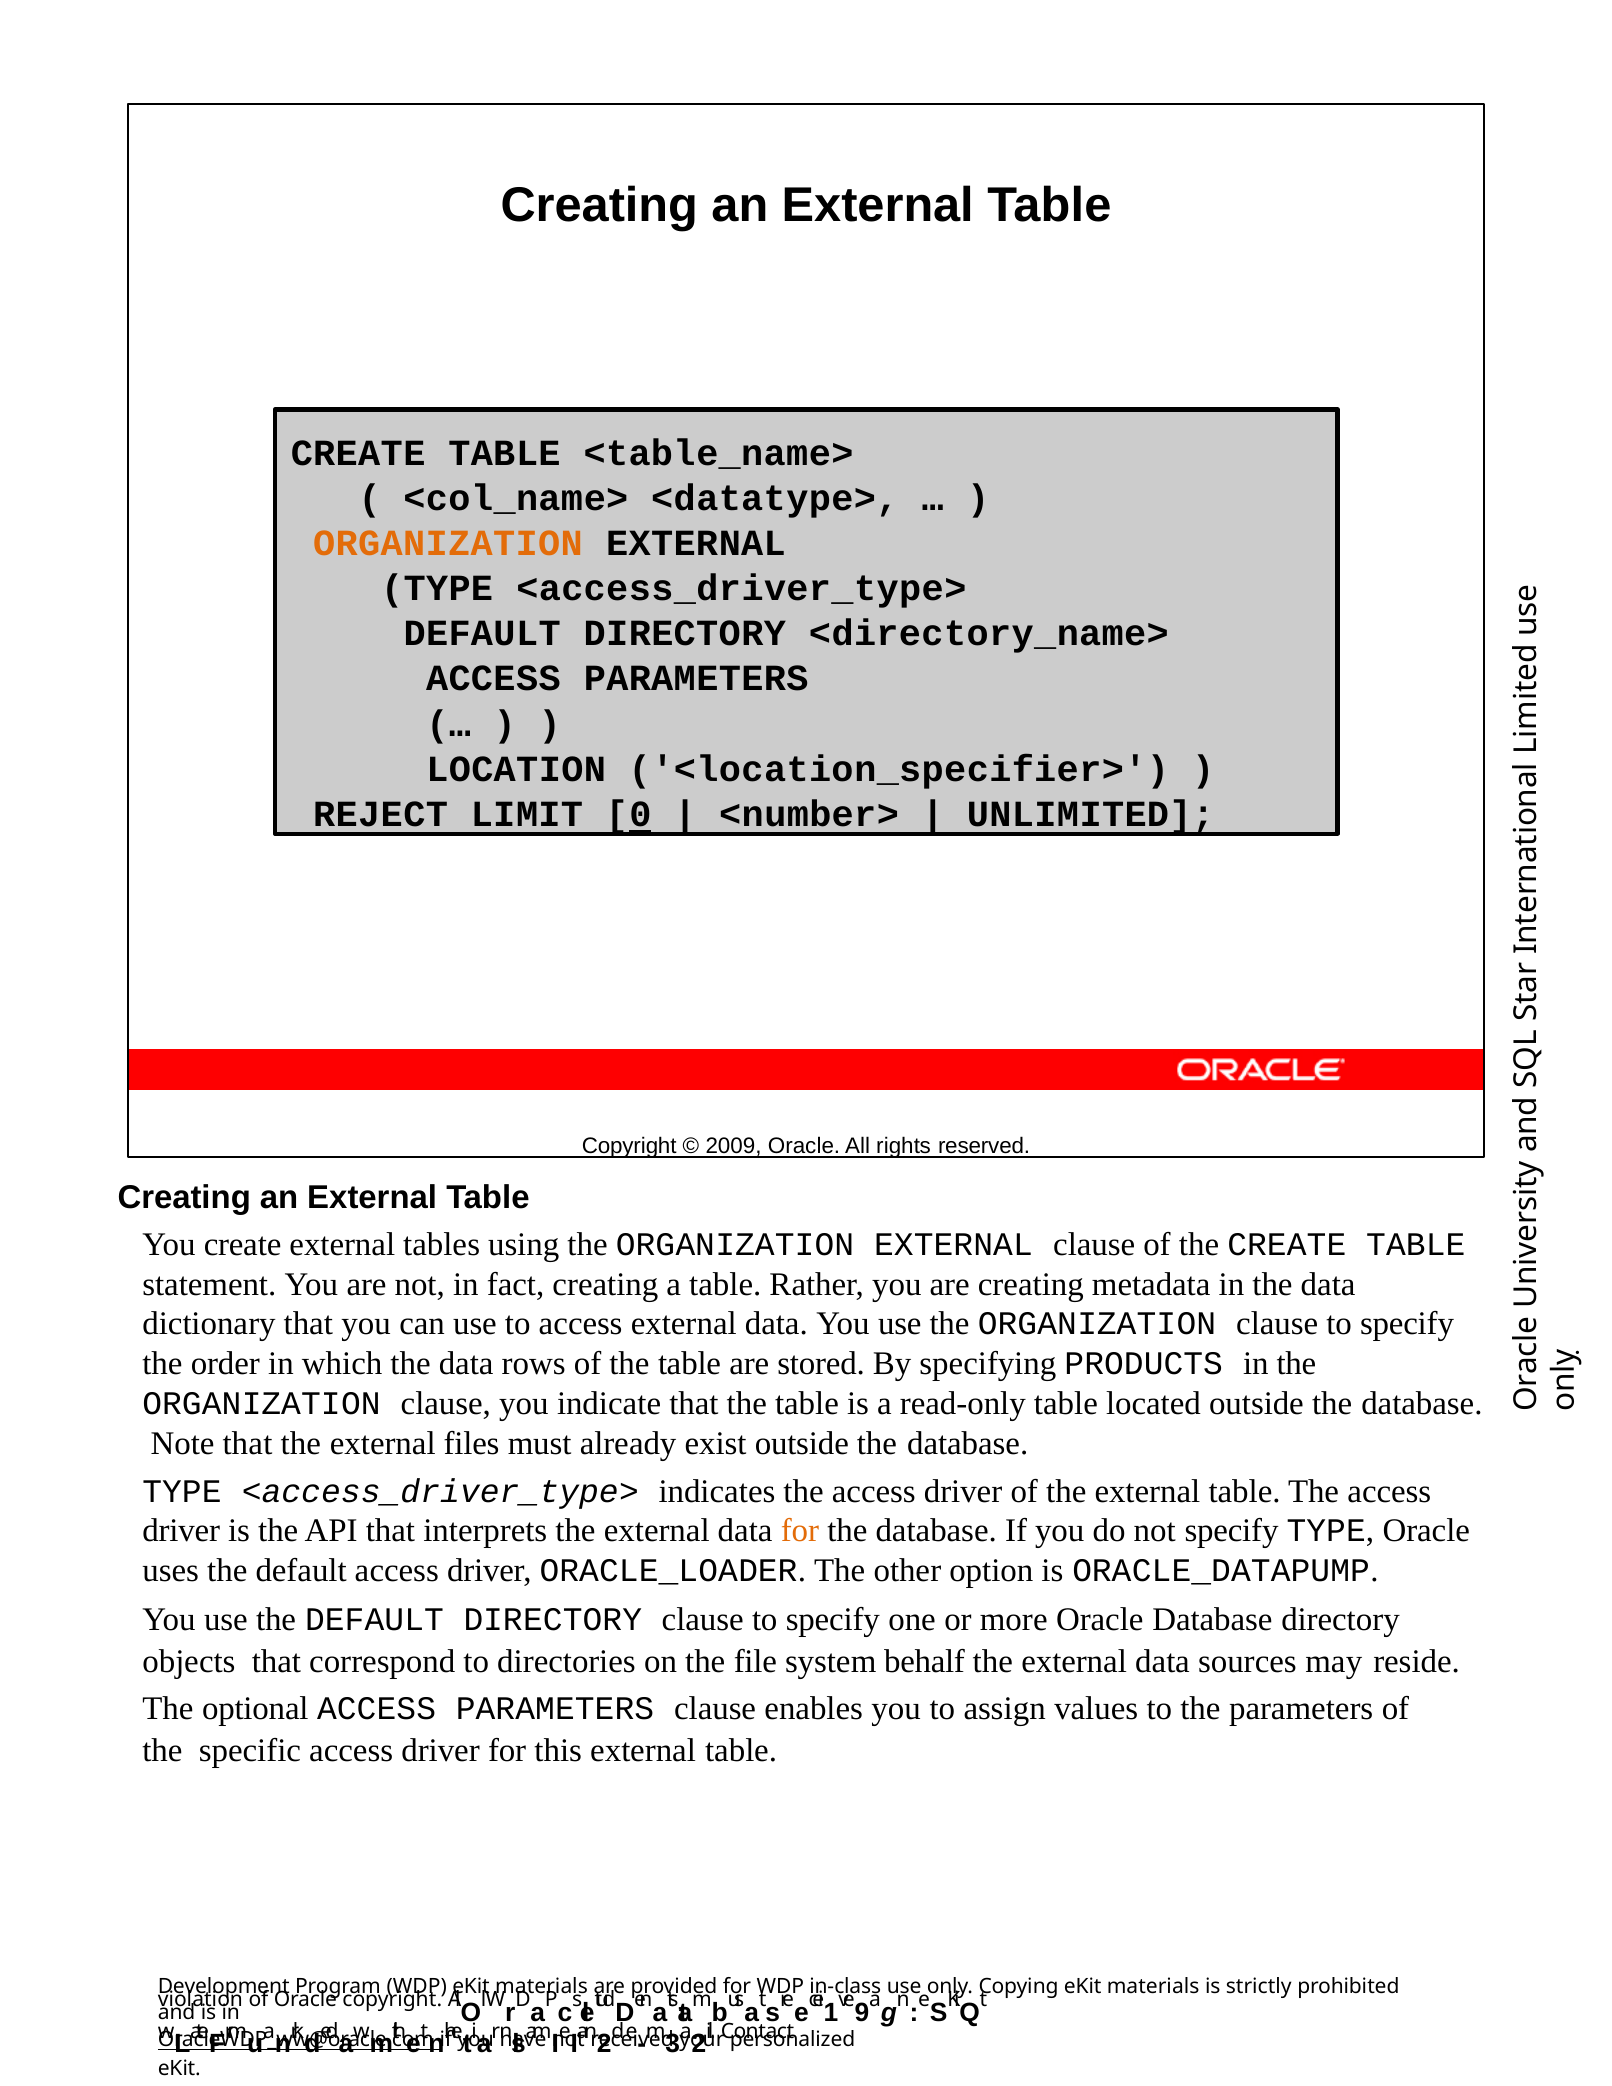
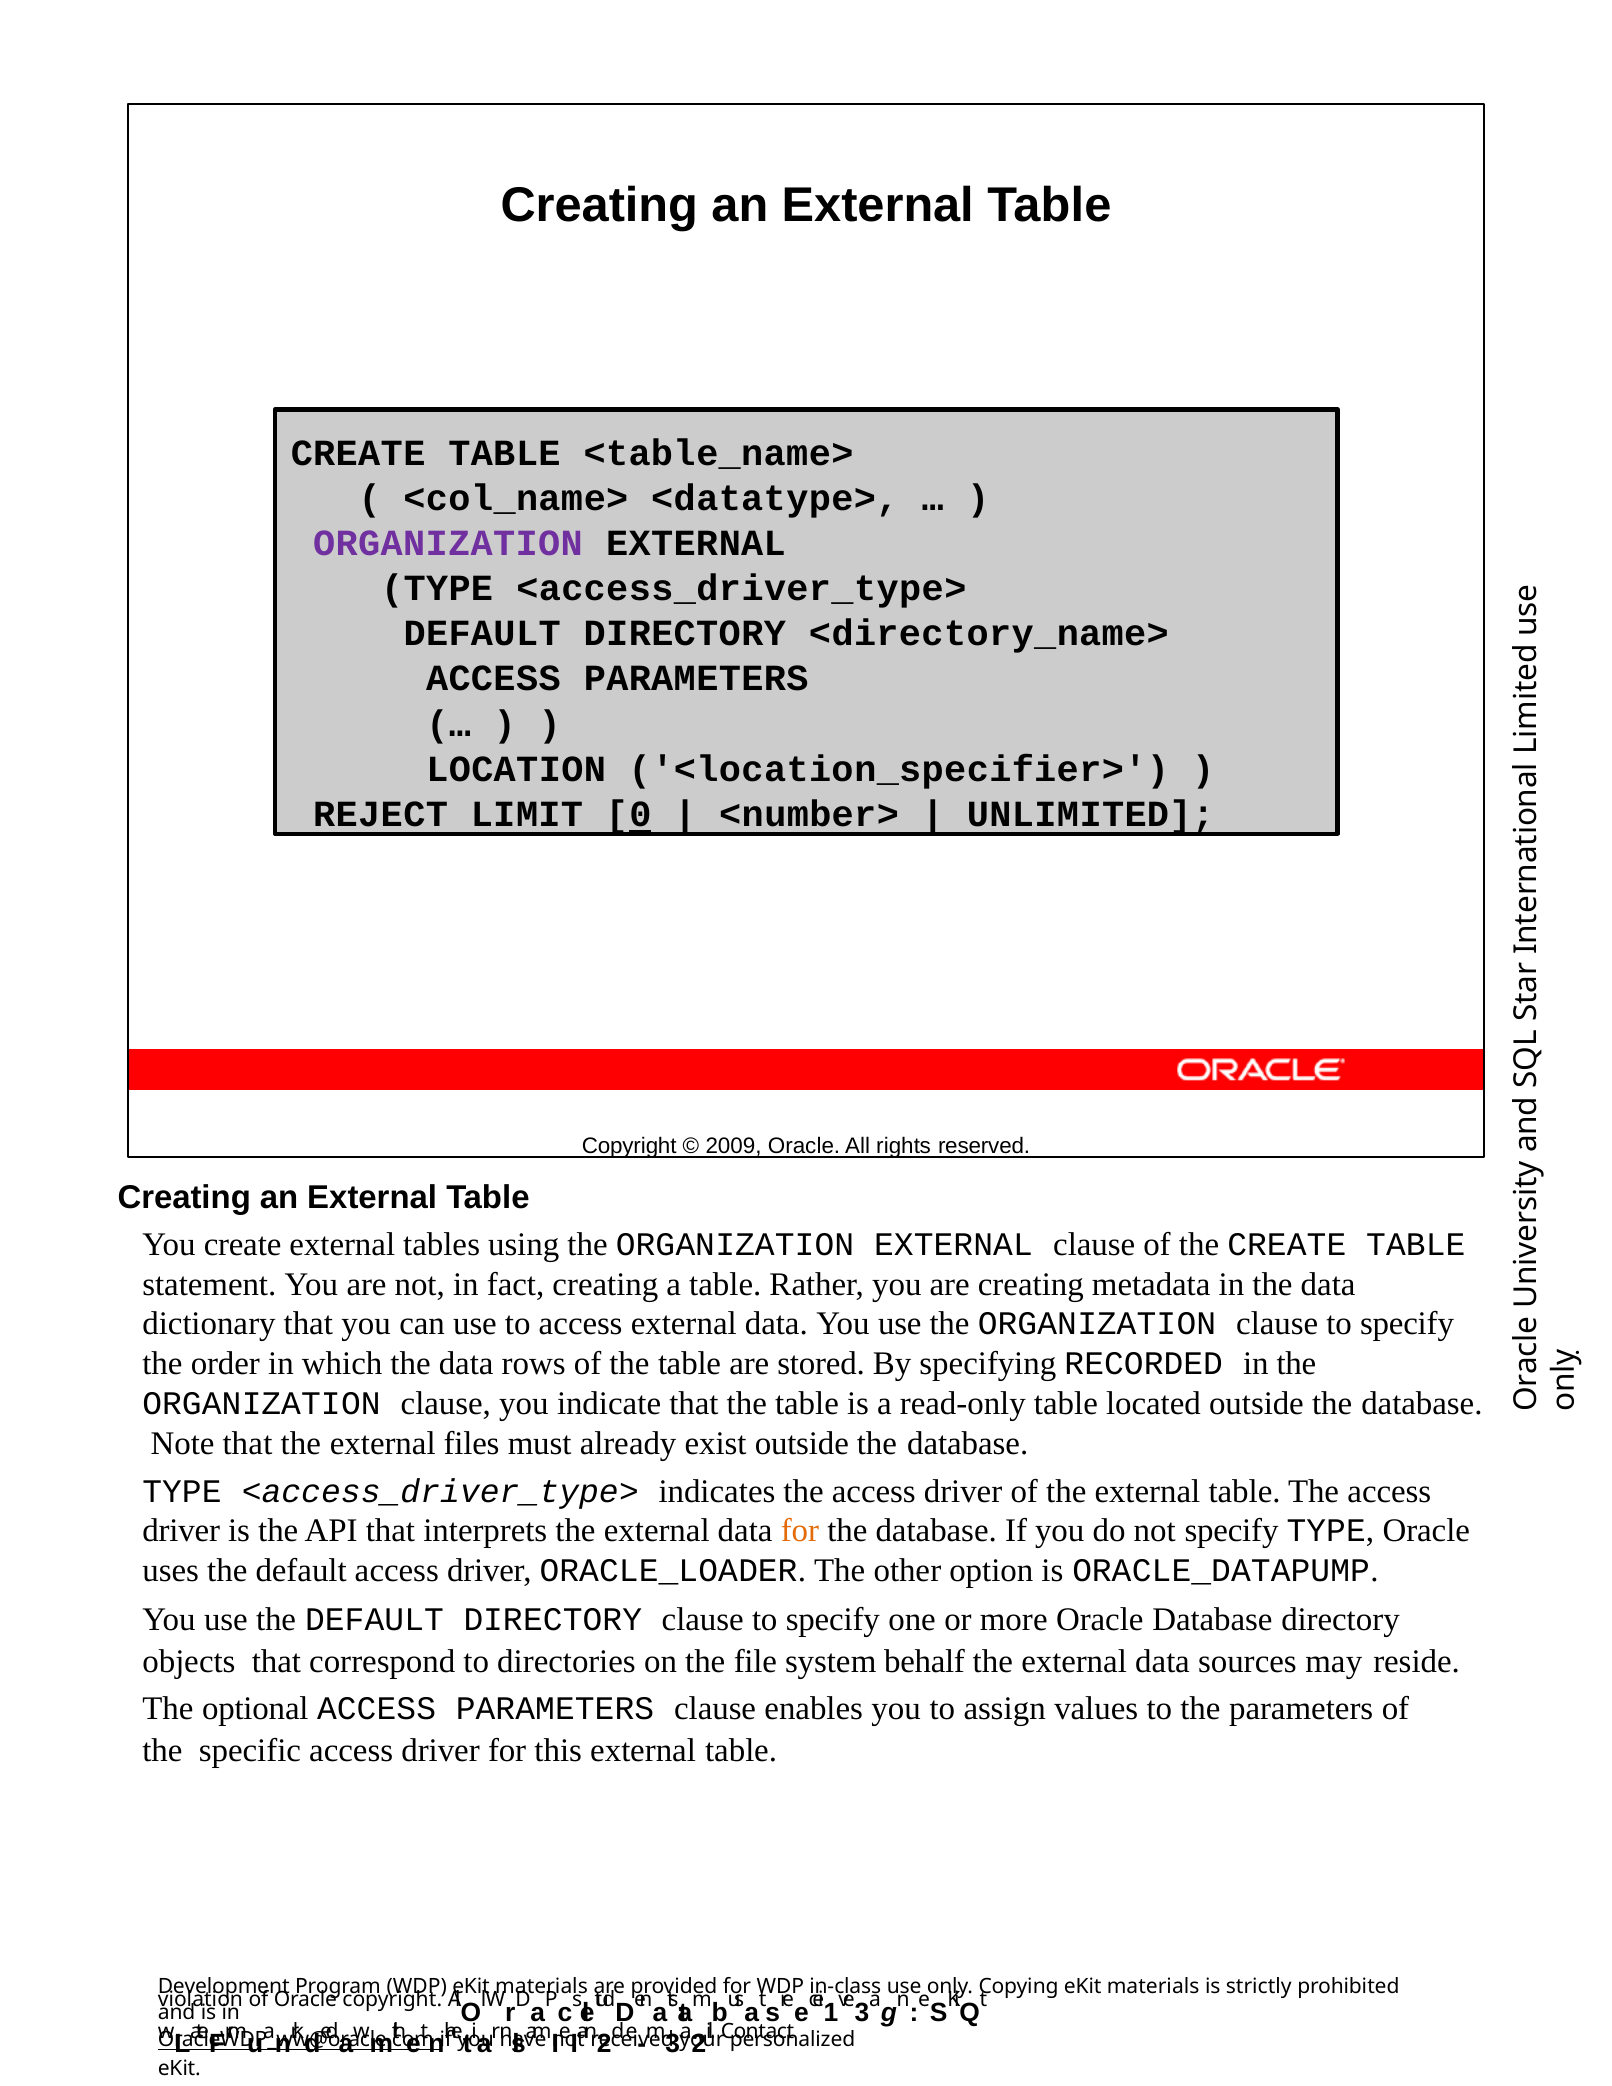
ORGANIZATION at (448, 543) colour: orange -> purple
PRODUCTS: PRODUCTS -> RECORDED
9 at (862, 2012): 9 -> 3
